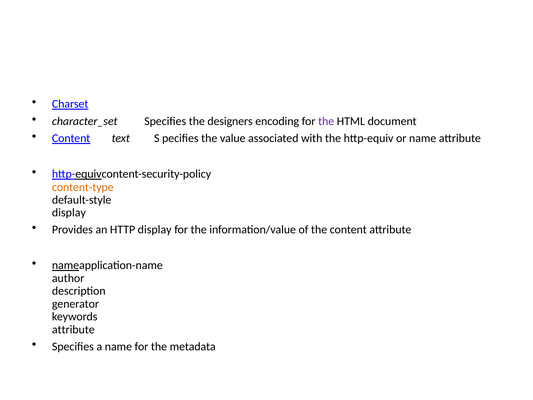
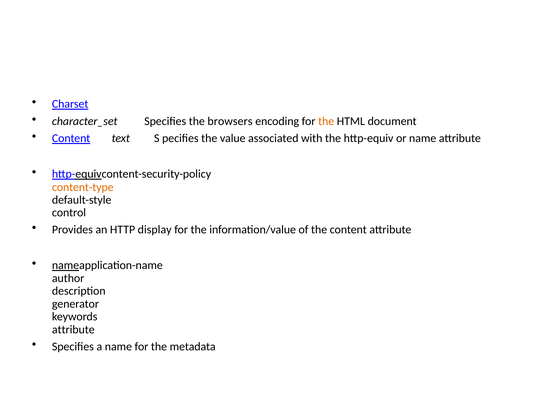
designers: designers -> browsers
the at (326, 121) colour: purple -> orange
display at (69, 213): display -> control
